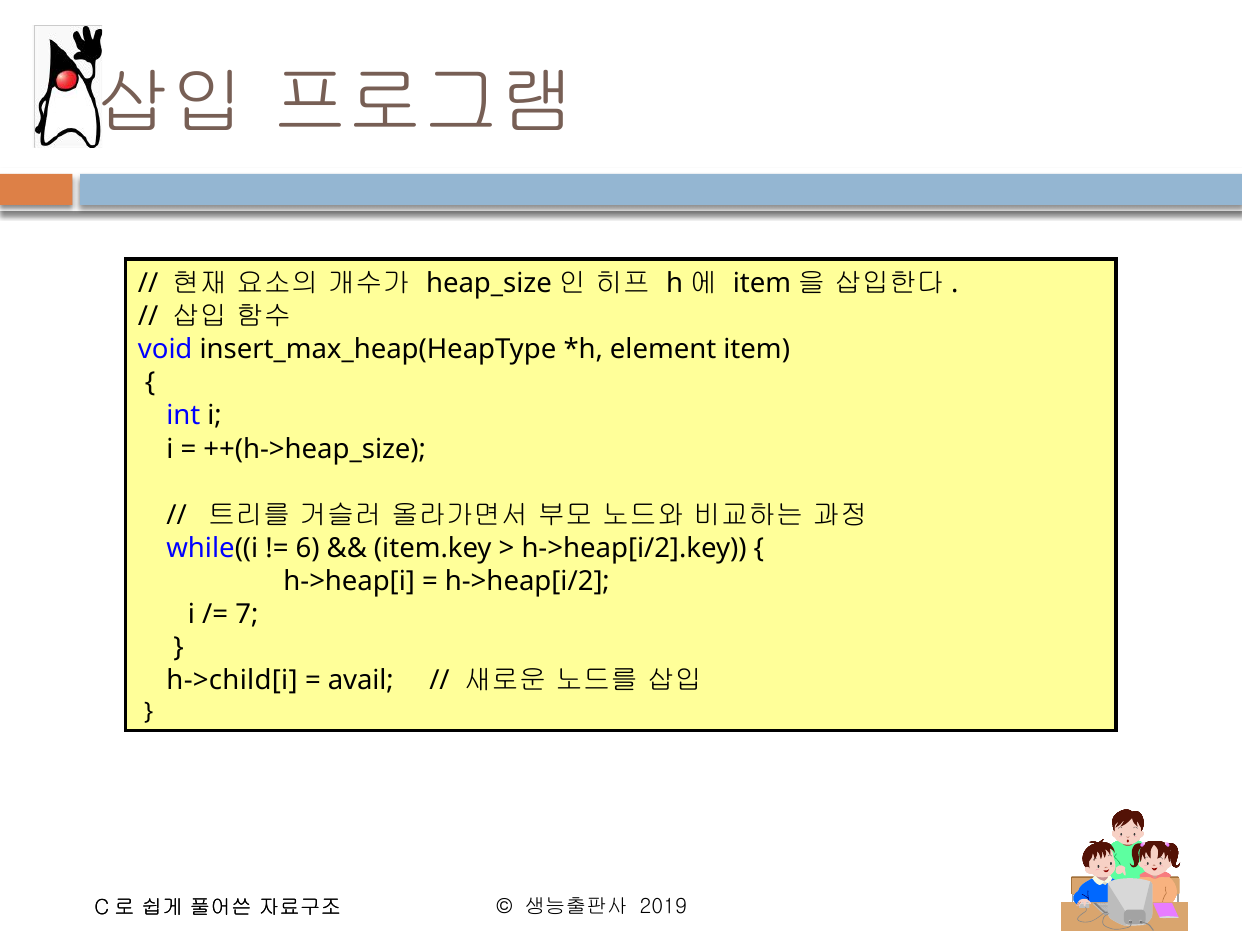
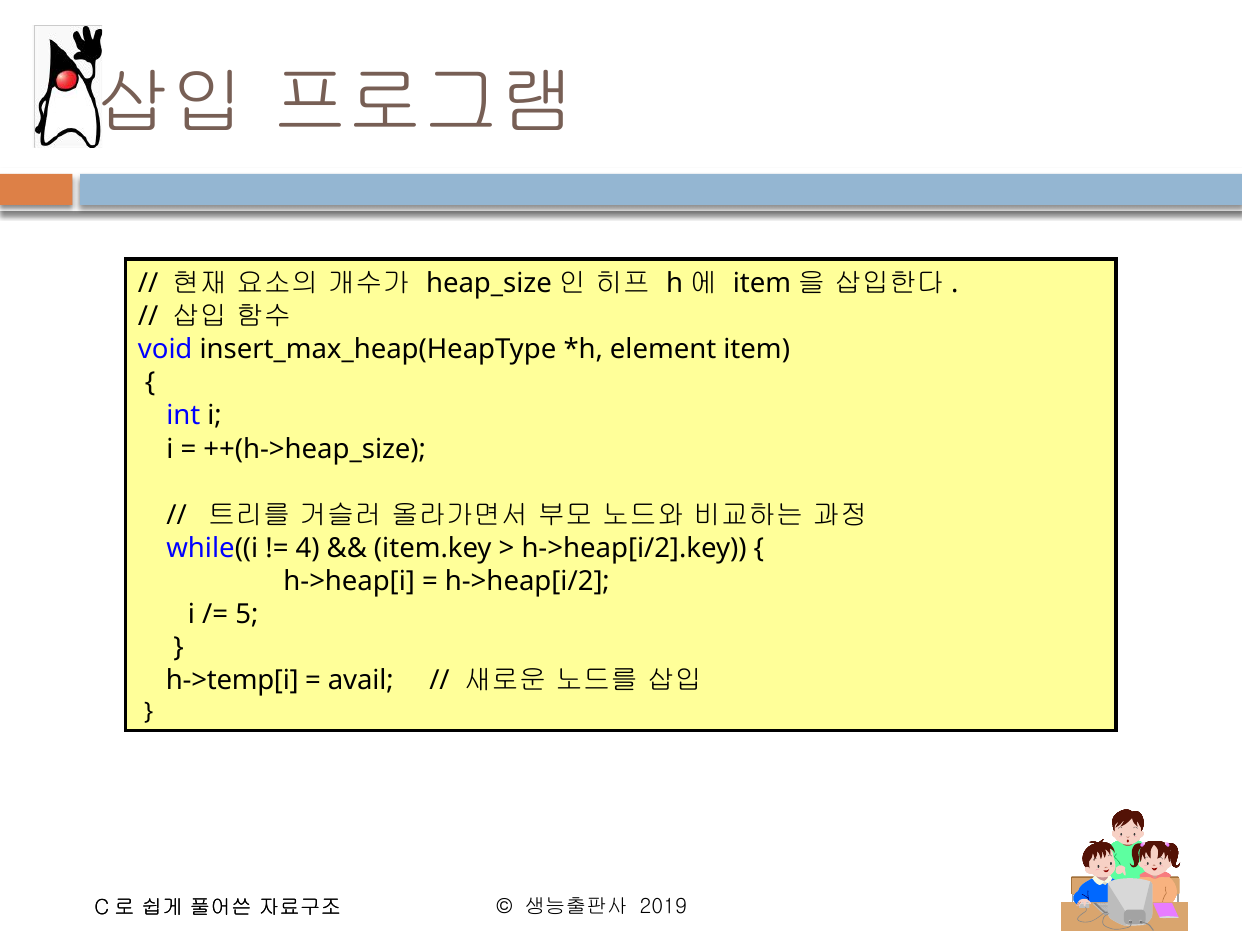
6: 6 -> 4
7: 7 -> 5
h->child[i: h->child[i -> h->temp[i
